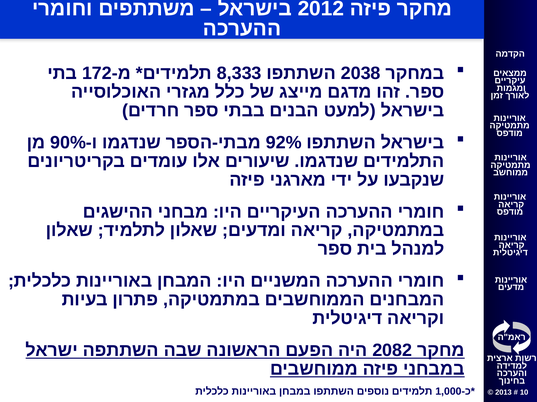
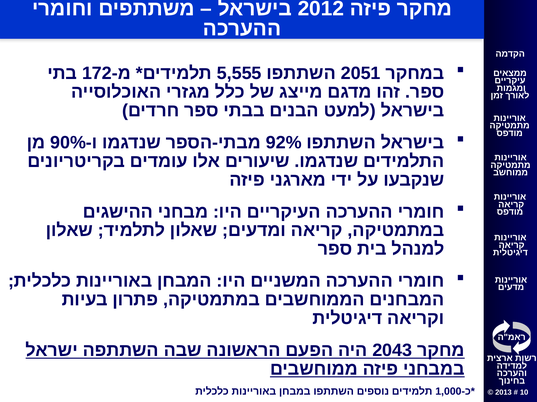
8,333: 8,333 -> 5,555
2038: 2038 -> 2051
2082: 2082 -> 2043
